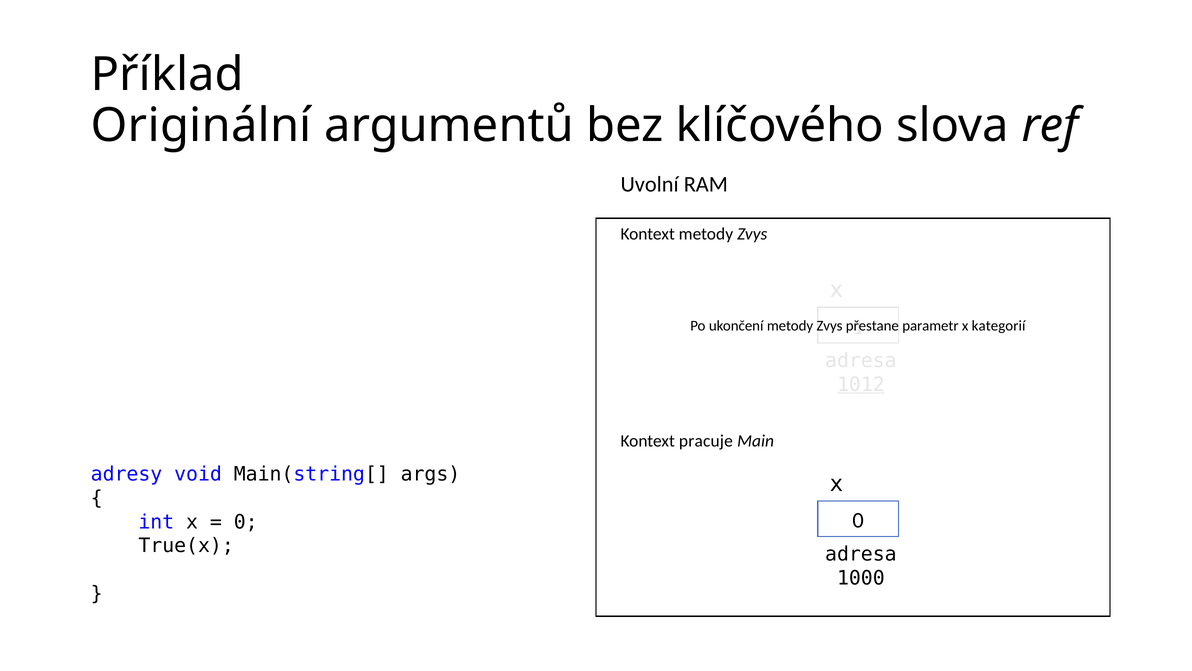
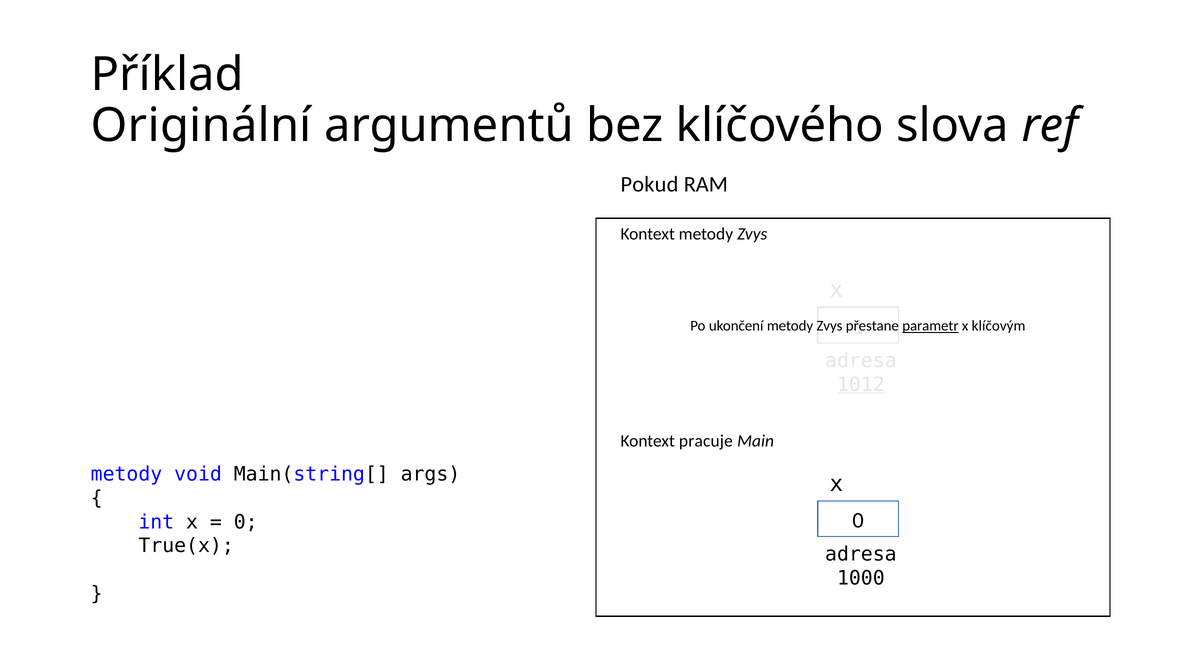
Uvolní: Uvolní -> Pokud
parametr underline: none -> present
kategorií: kategorií -> klíčovým
adresy at (127, 474): adresy -> metody
